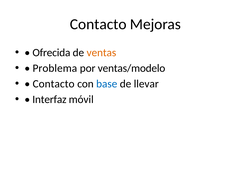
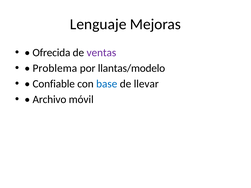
Contacto at (98, 24): Contacto -> Lenguaje
ventas colour: orange -> purple
ventas/modelo: ventas/modelo -> llantas/modelo
Contacto at (54, 84): Contacto -> Confiable
Interfaz: Interfaz -> Archivo
